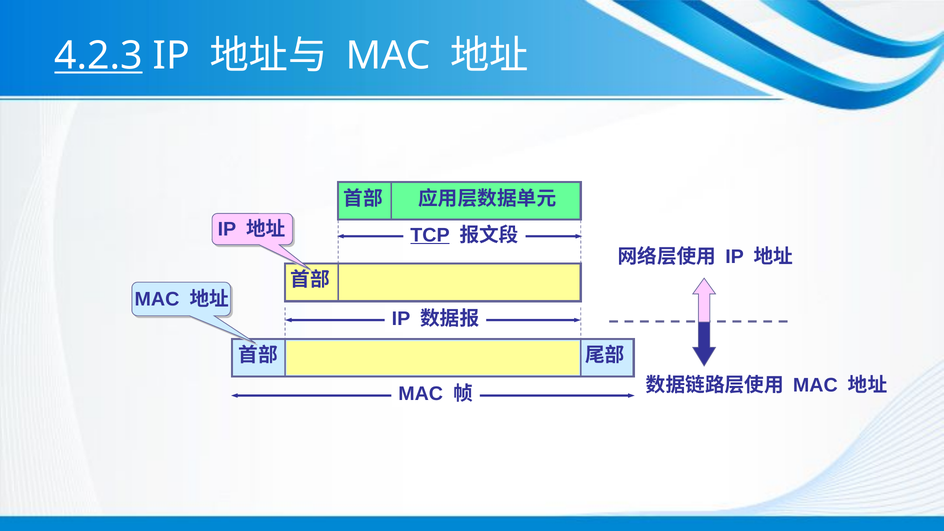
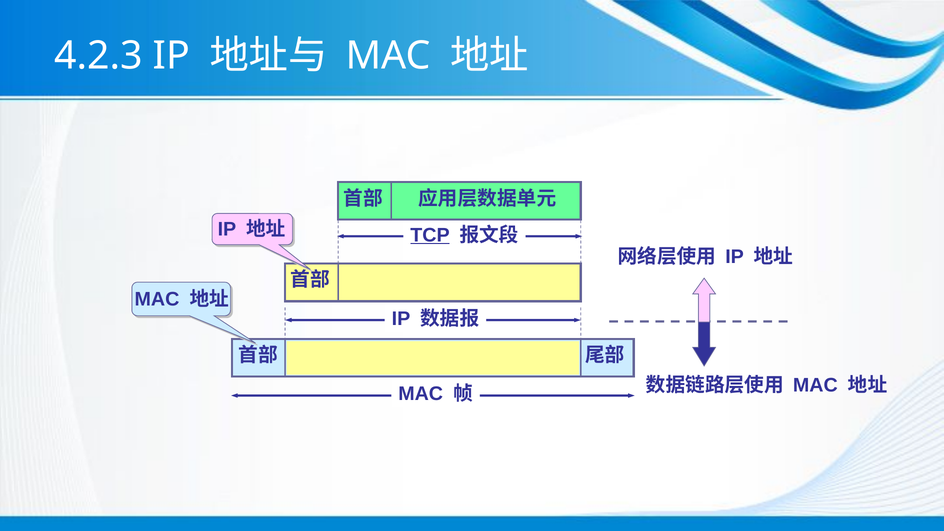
4.2.3 underline: present -> none
